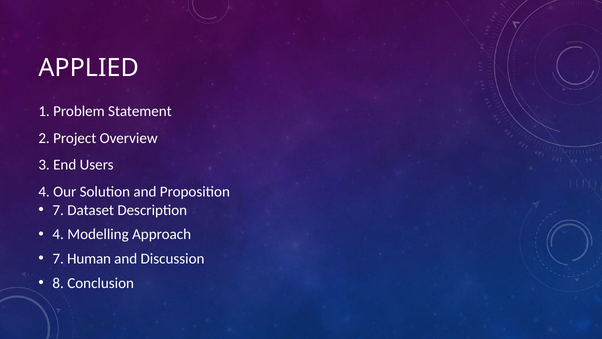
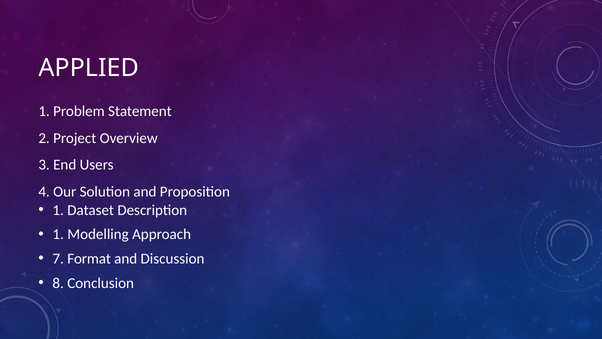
7 at (58, 210): 7 -> 1
4 at (58, 234): 4 -> 1
Human: Human -> Format
